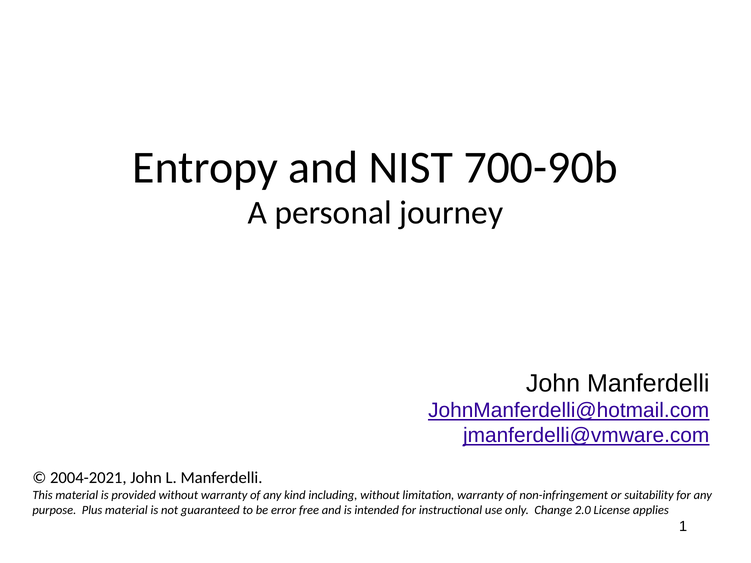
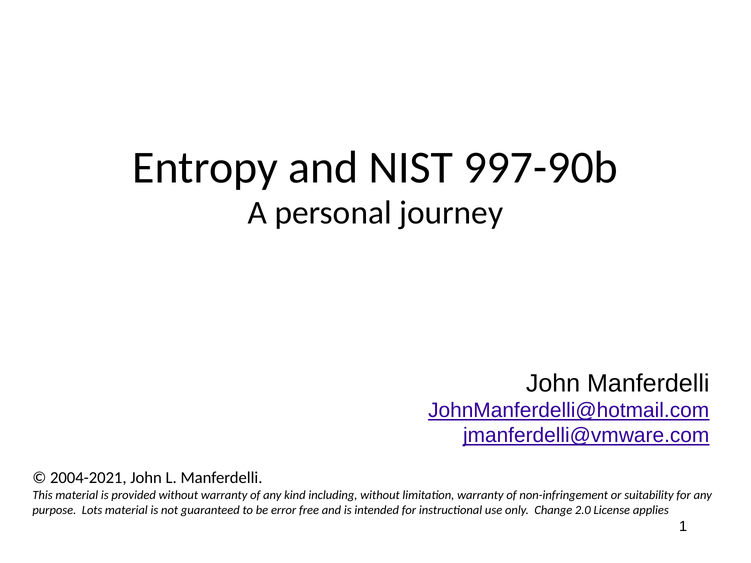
700-90b: 700-90b -> 997-90b
Plus: Plus -> Lots
